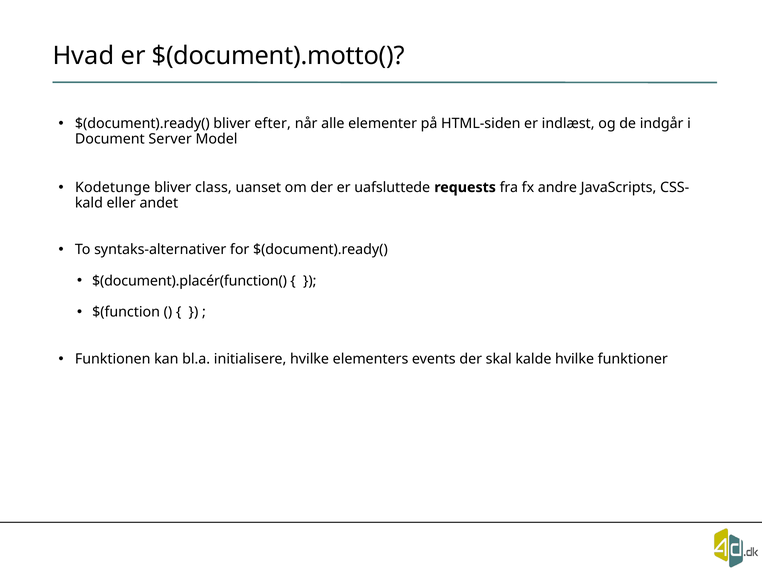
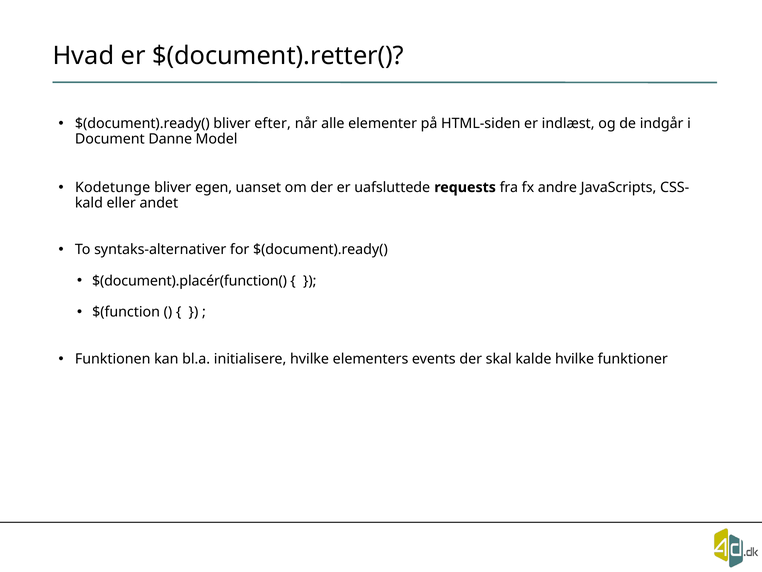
$(document).motto(: $(document).motto( -> $(document).retter(
Server: Server -> Danne
class: class -> egen
